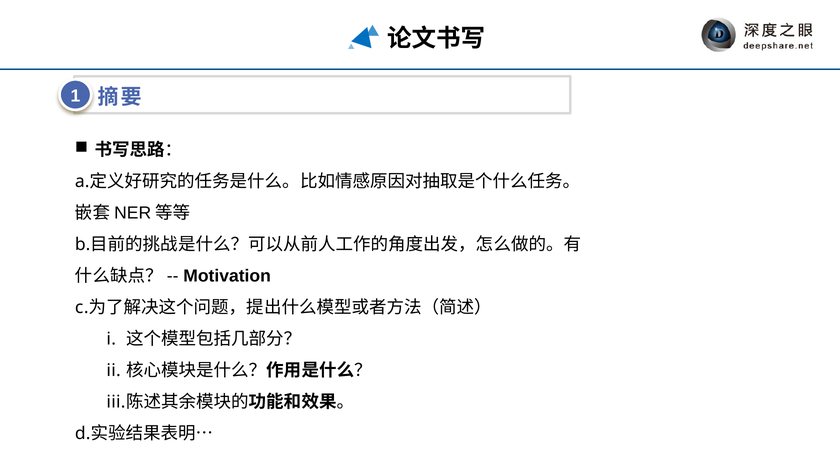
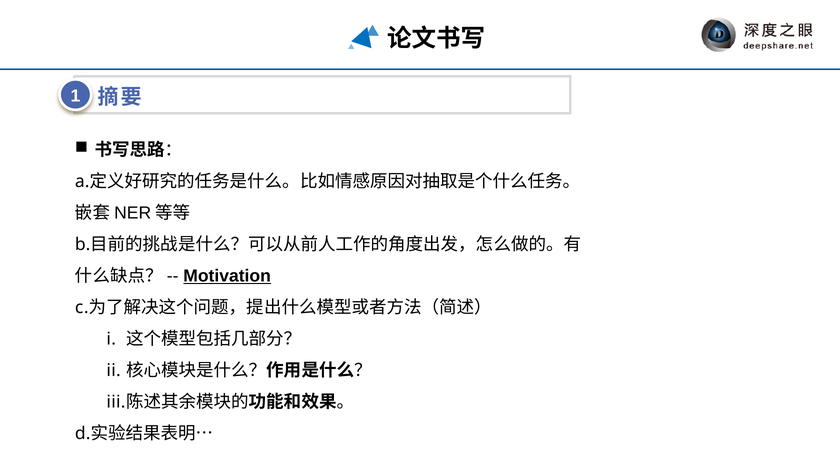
Motivation underline: none -> present
